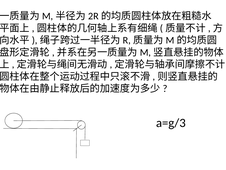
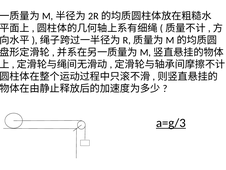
a=g/3 underline: none -> present
